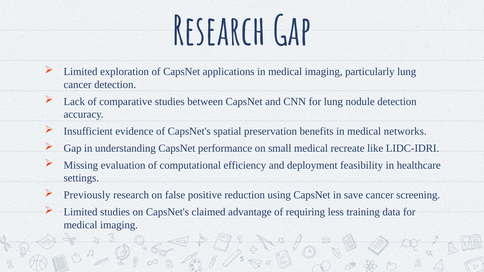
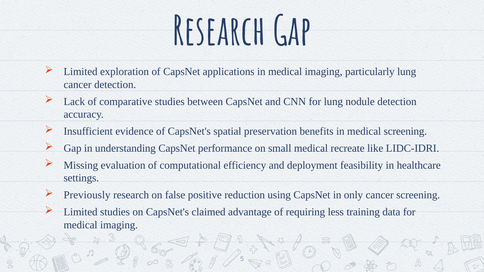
medical networks: networks -> screening
save: save -> only
